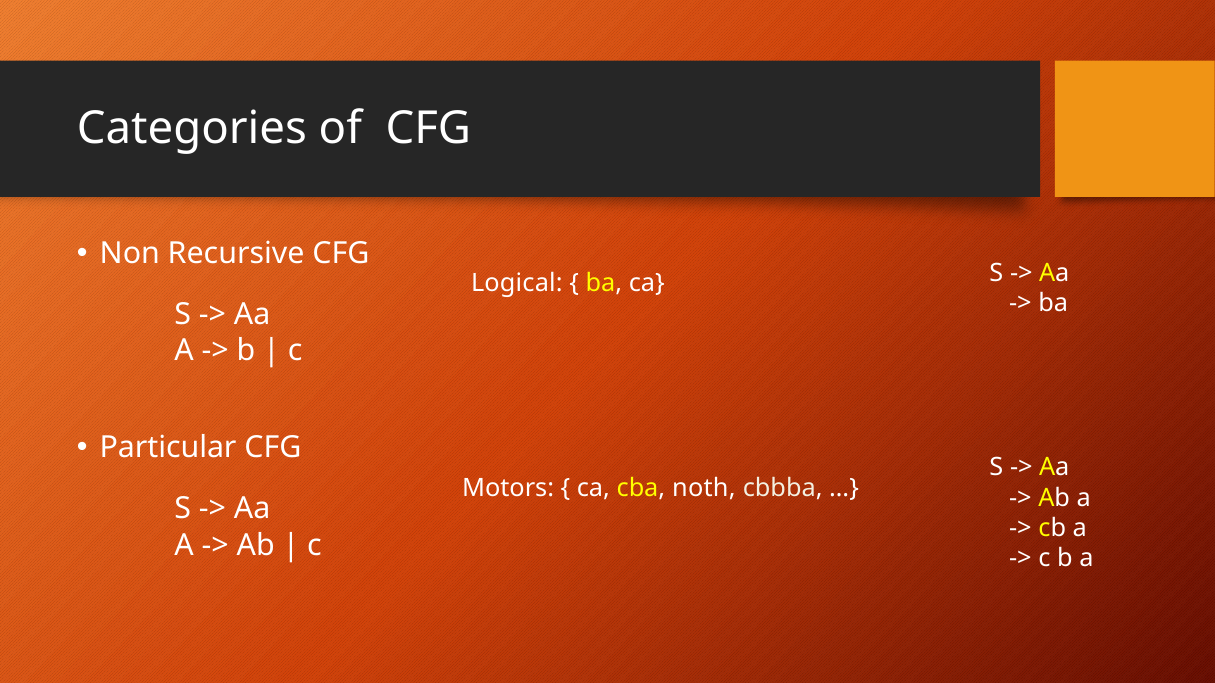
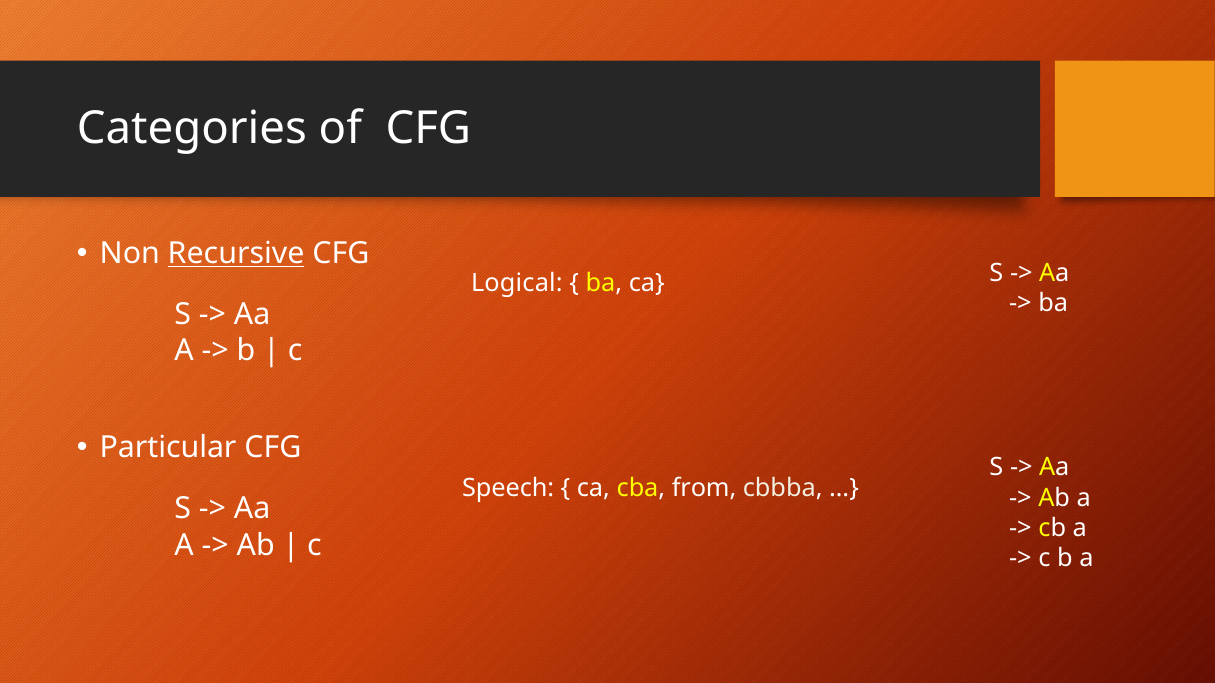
Recursive underline: none -> present
Motors: Motors -> Speech
noth: noth -> from
